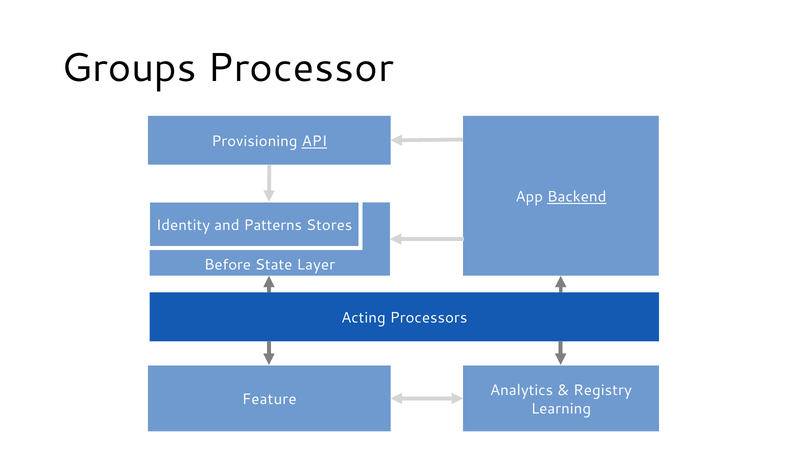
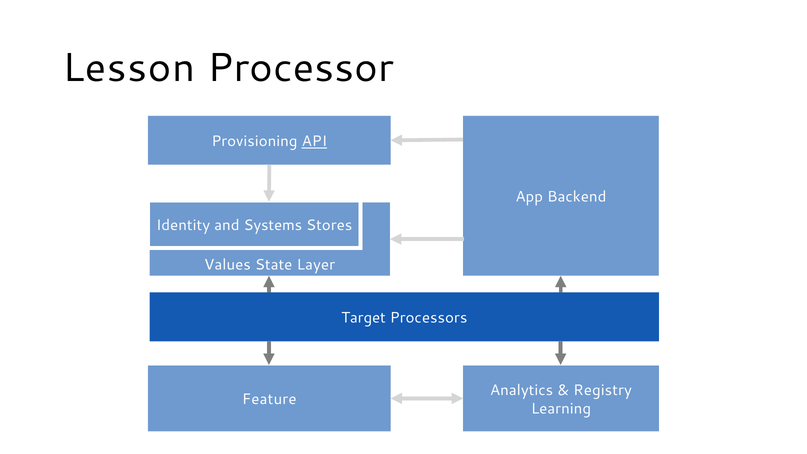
Groups: Groups -> Lesson
Backend underline: present -> none
Patterns: Patterns -> Systems
Before: Before -> Values
Acting: Acting -> Target
